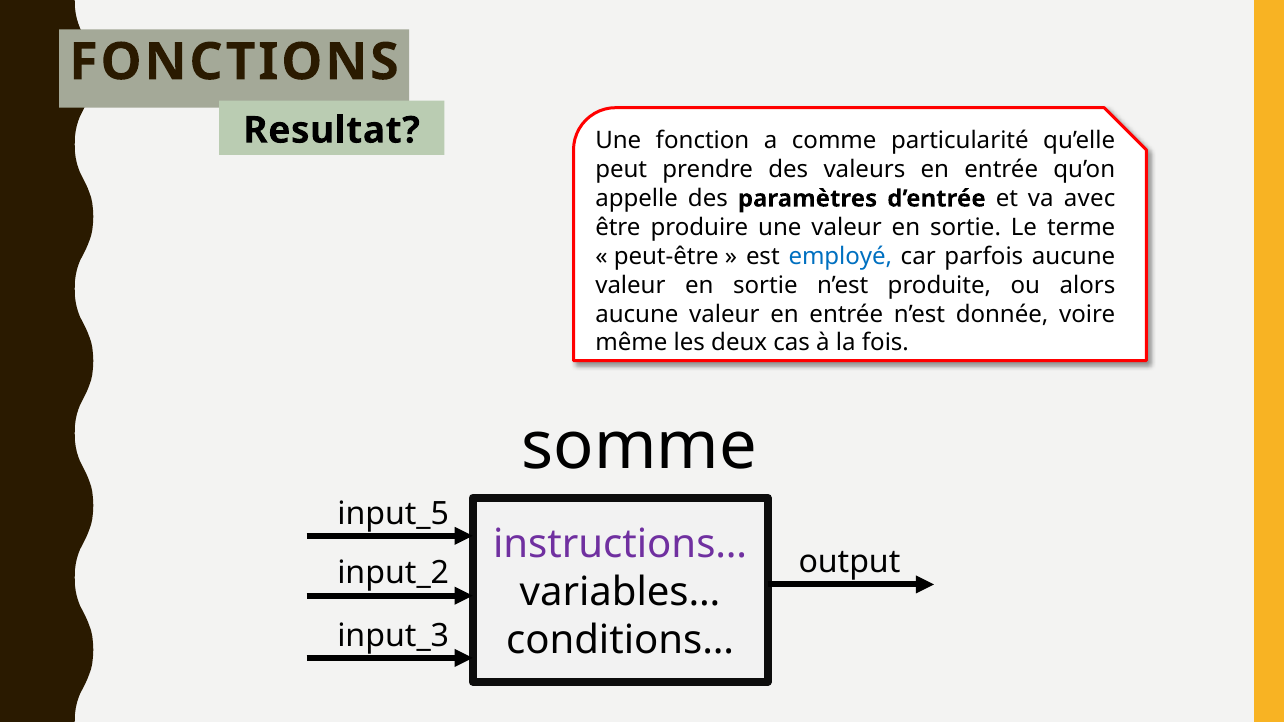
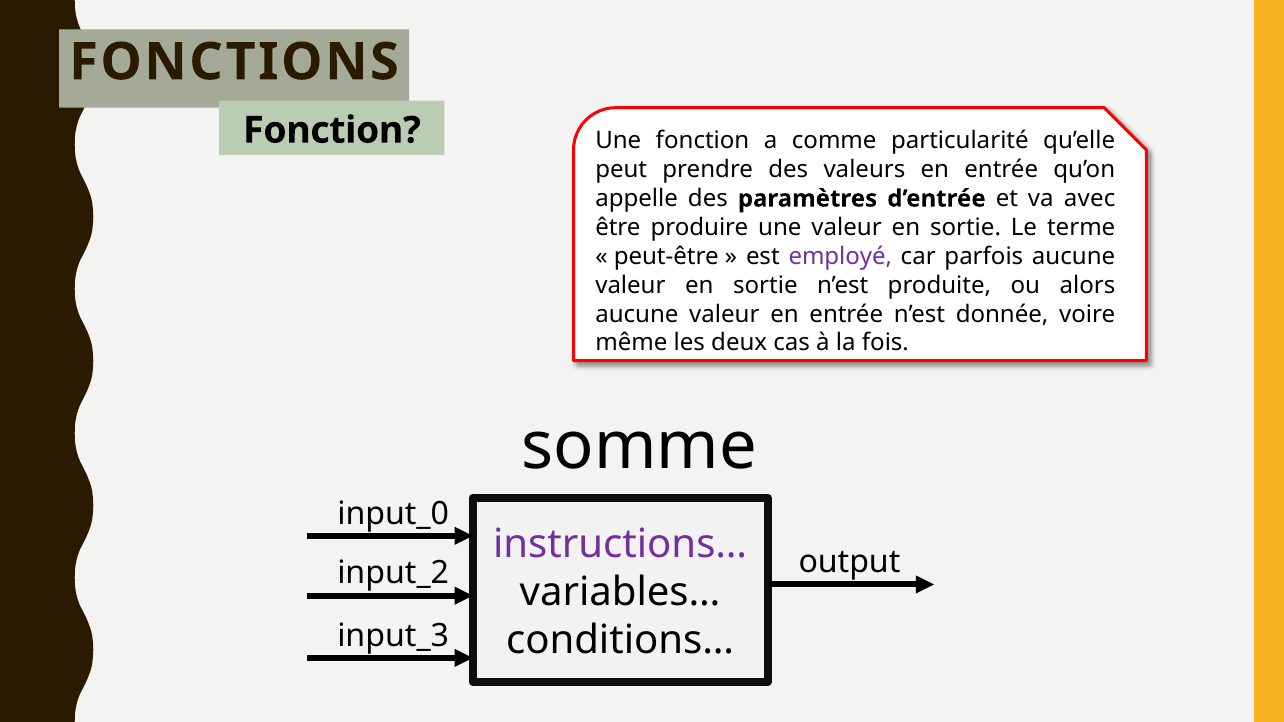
Resultat at (332, 130): Resultat -> Fonction
employé colour: blue -> purple
input_5: input_5 -> input_0
